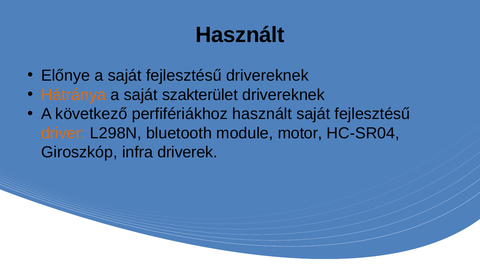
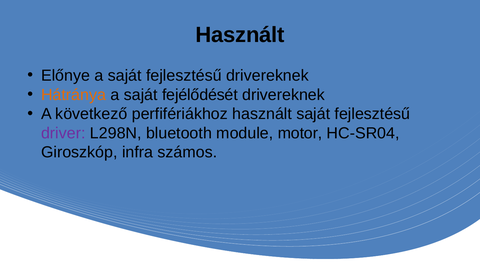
szakterület: szakterület -> fejélődését
driver colour: orange -> purple
driverek: driverek -> számos
